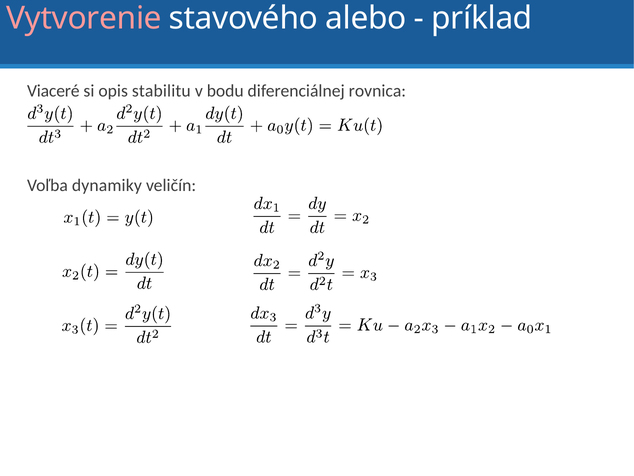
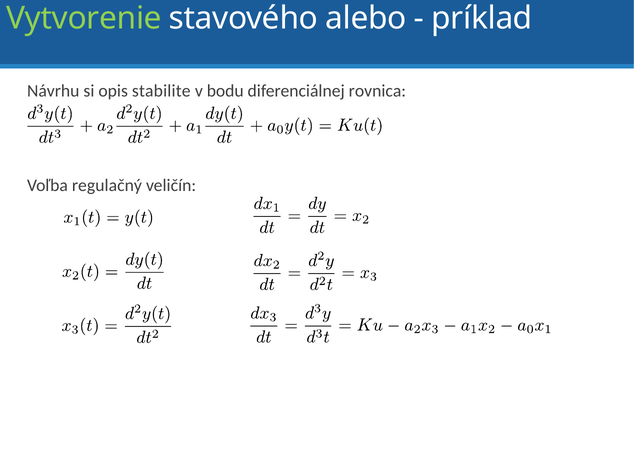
Vytvorenie colour: pink -> light green
Viaceré: Viaceré -> Návrhu
stabilitu: stabilitu -> stabilite
dynamiky: dynamiky -> regulačný
